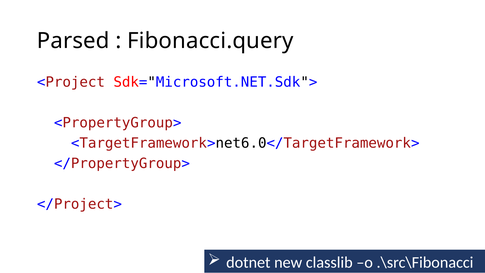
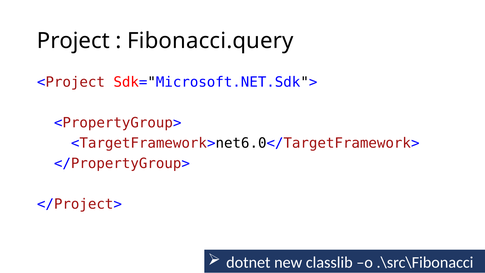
Parsed: Parsed -> Project
